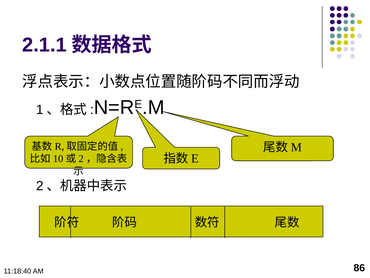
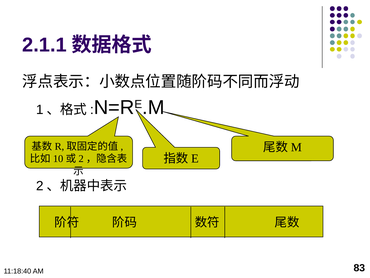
86: 86 -> 83
